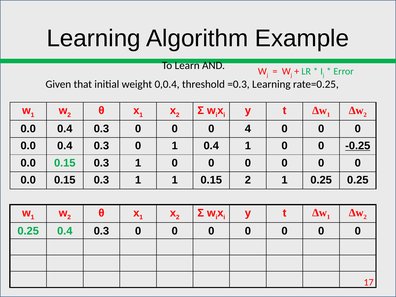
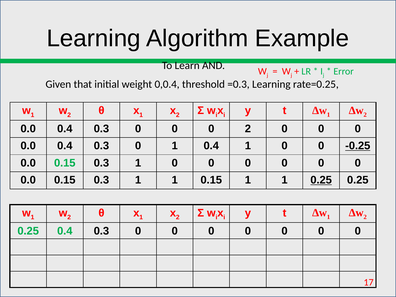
0 4: 4 -> 2
0.15 2: 2 -> 1
0.25 at (321, 180) underline: none -> present
